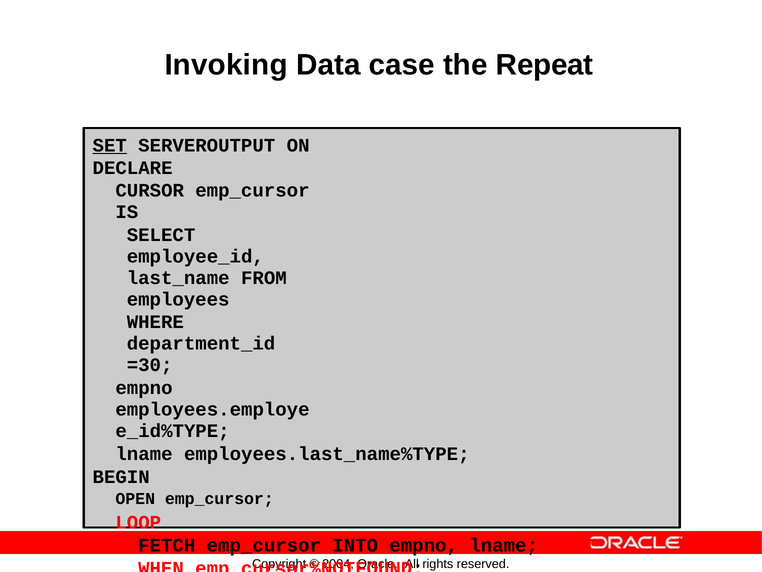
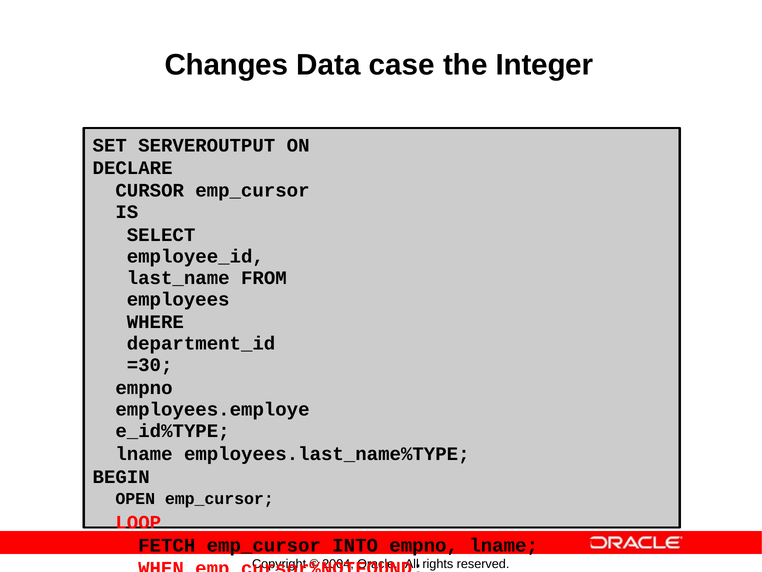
Invoking: Invoking -> Changes
Repeat: Repeat -> Integer
SET underline: present -> none
